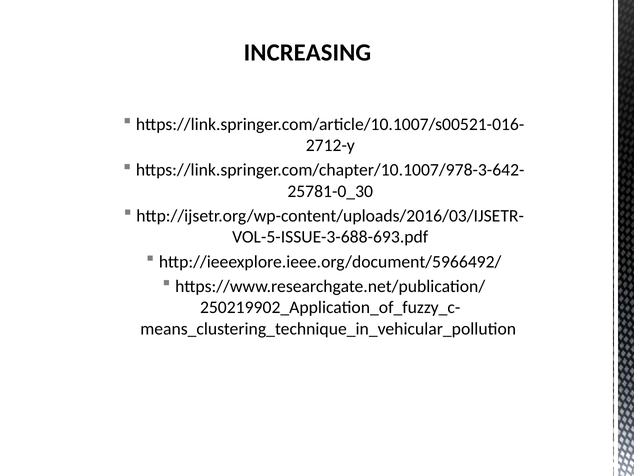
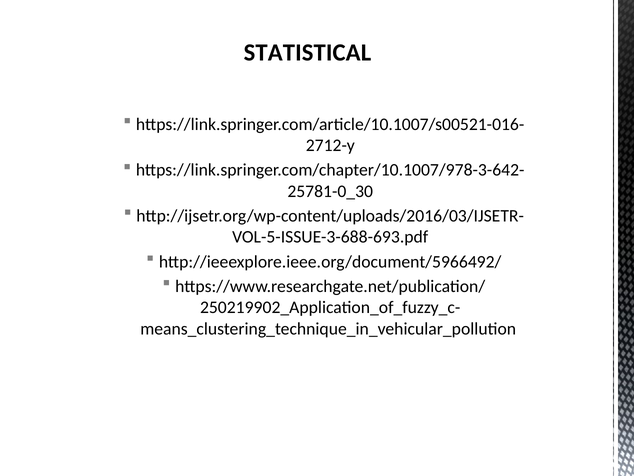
INCREASING: INCREASING -> STATISTICAL
